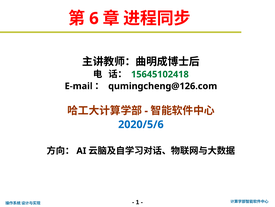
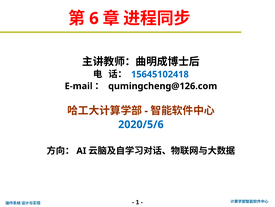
15645102418 colour: green -> blue
